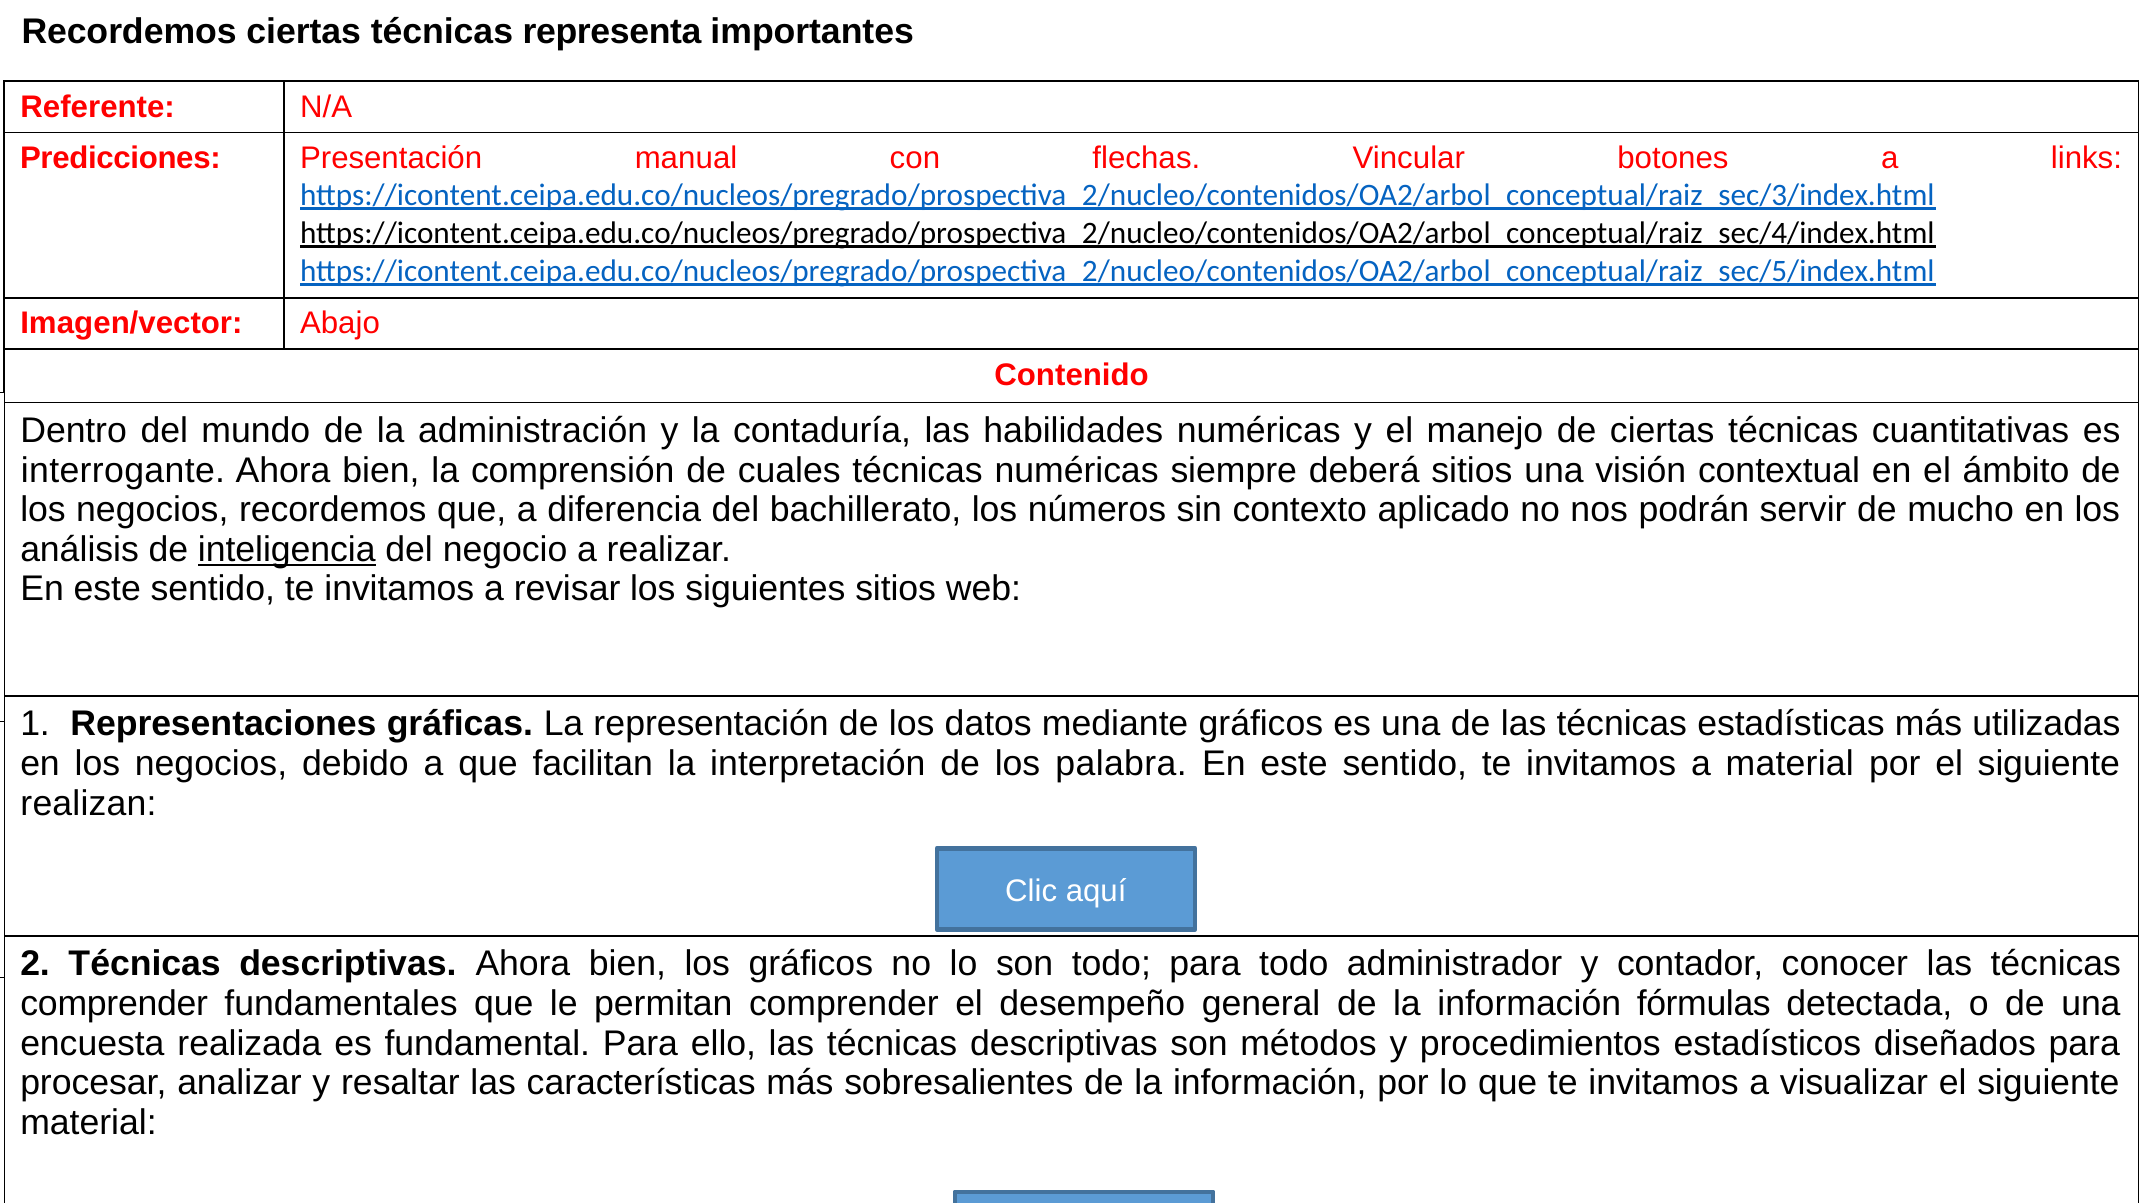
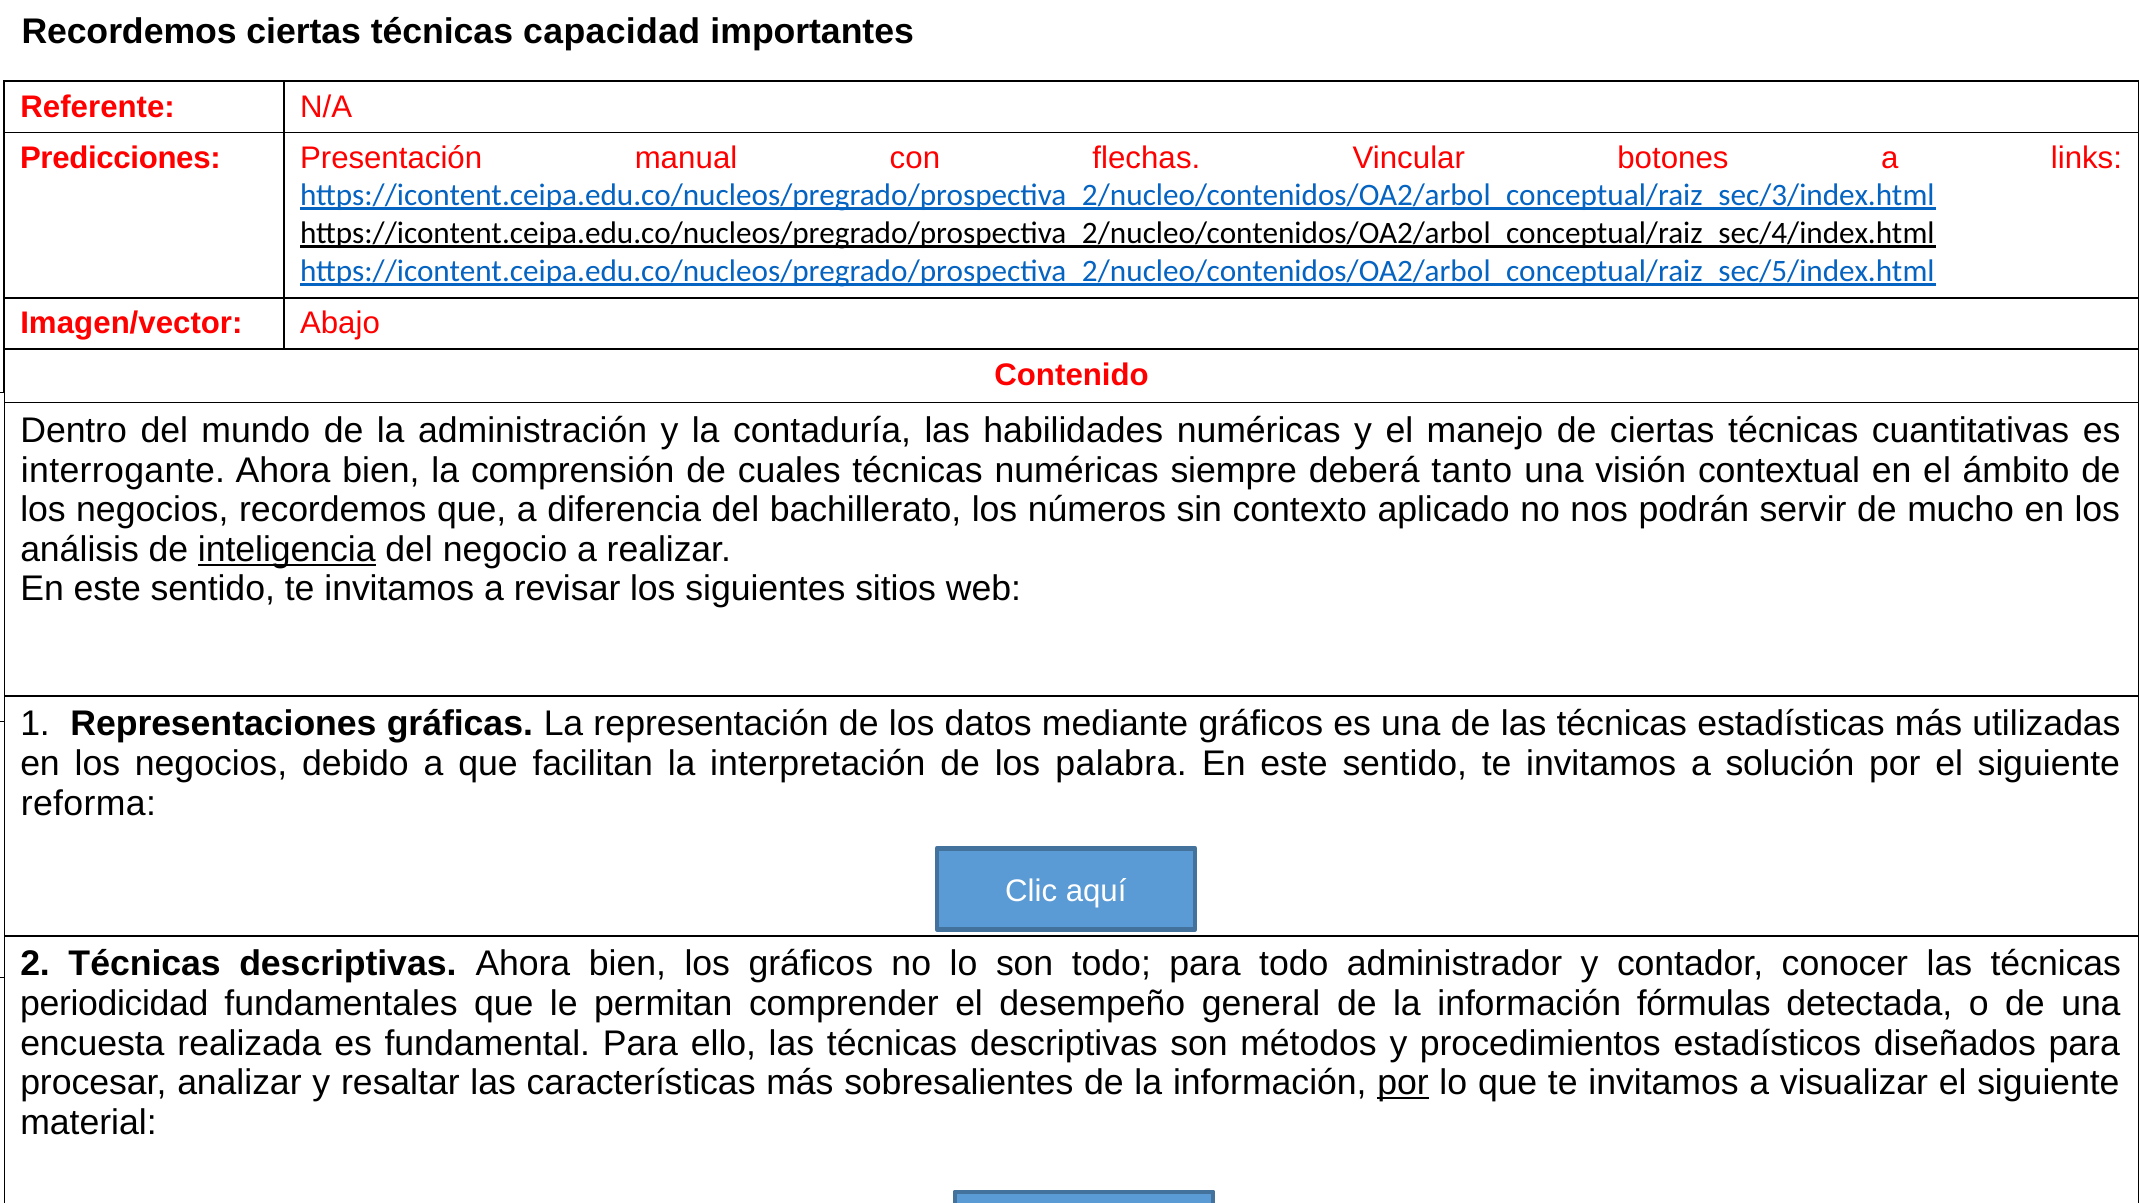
representa: representa -> capacidad
deberá sitios: sitios -> tanto
a material: material -> solución
realizan: realizan -> reforma
comprender at (114, 1004): comprender -> periodicidad
por at (1403, 1083) underline: none -> present
